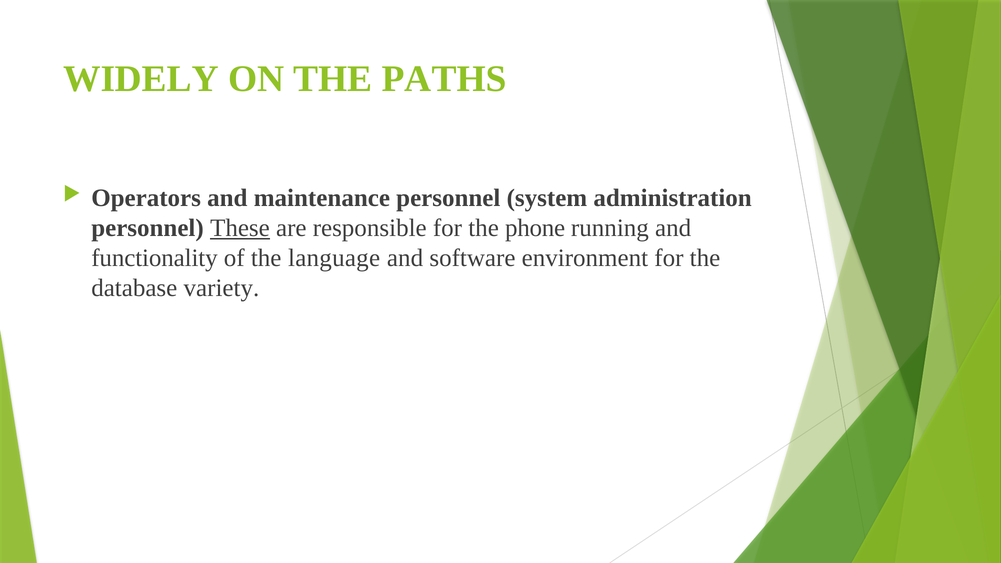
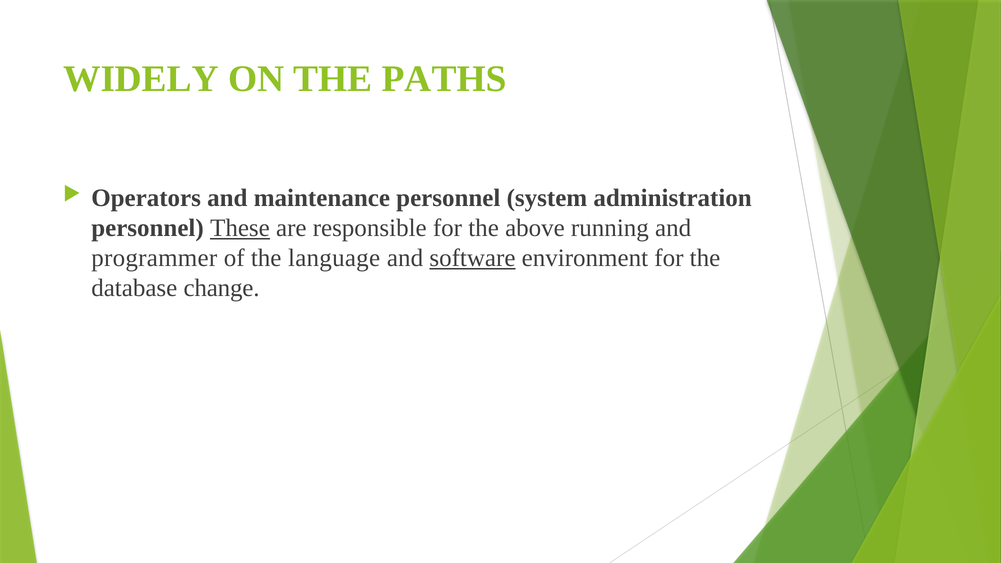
phone: phone -> above
functionality: functionality -> programmer
software underline: none -> present
variety: variety -> change
